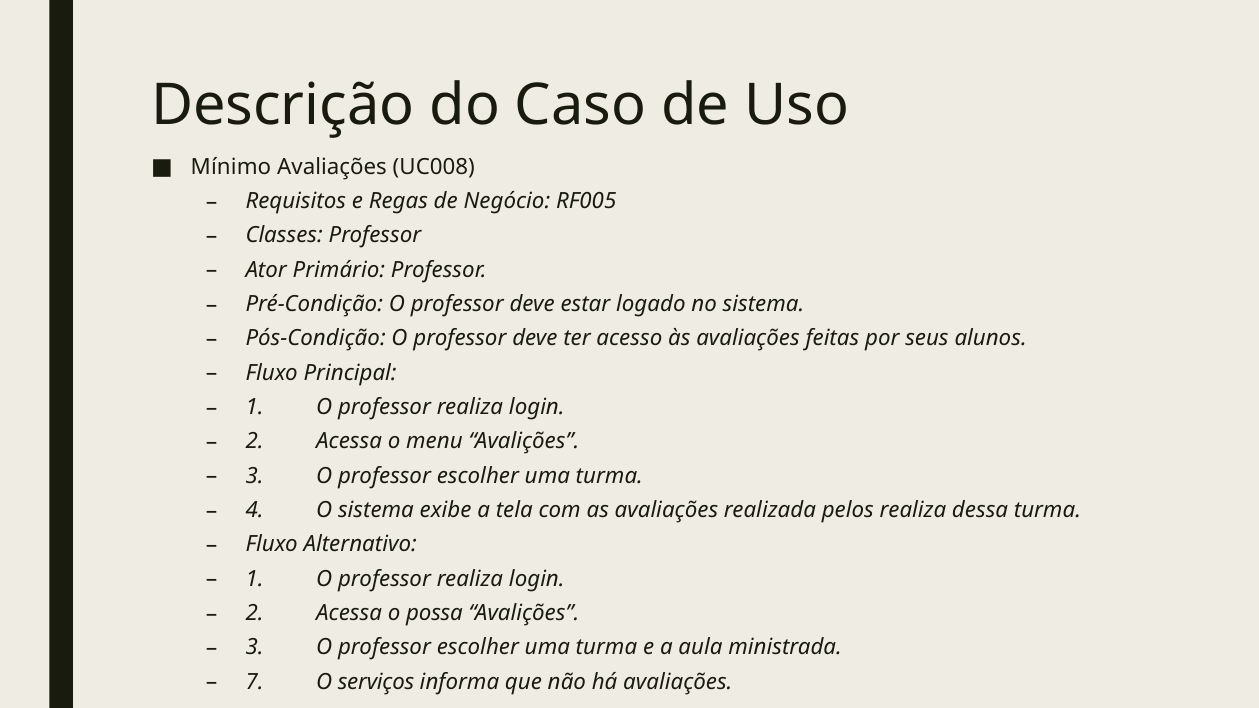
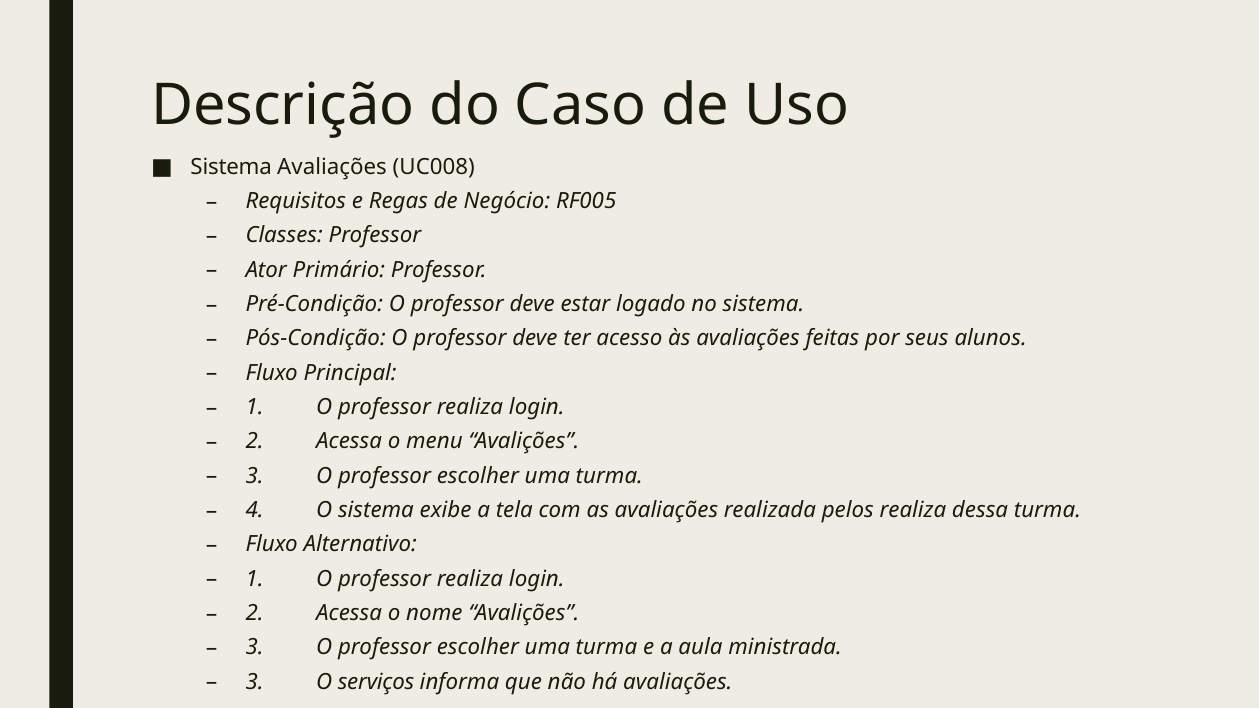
Mínimo at (231, 167): Mínimo -> Sistema
possa: possa -> nome
7 at (254, 682): 7 -> 3
